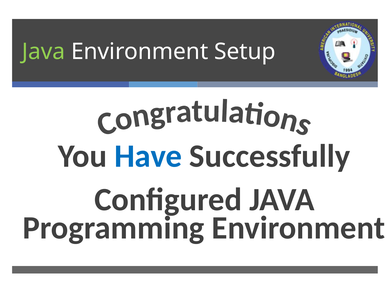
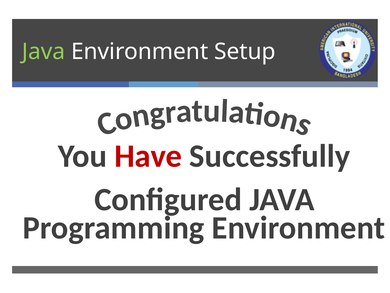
Have colour: blue -> red
